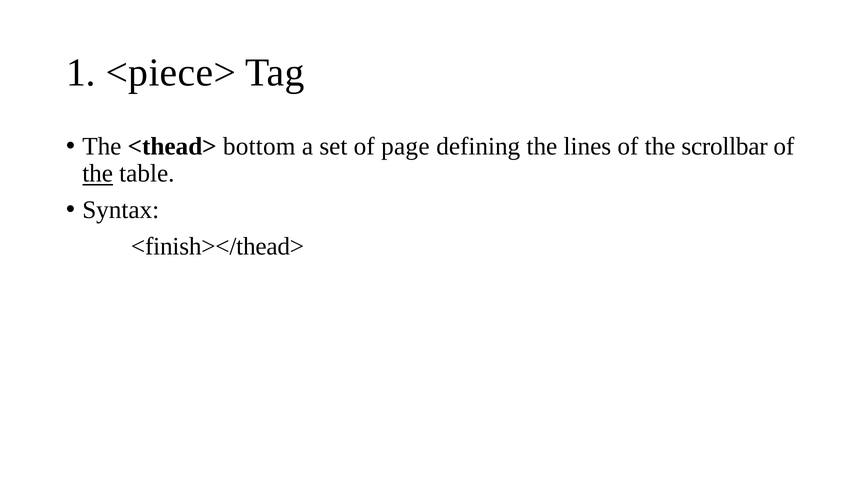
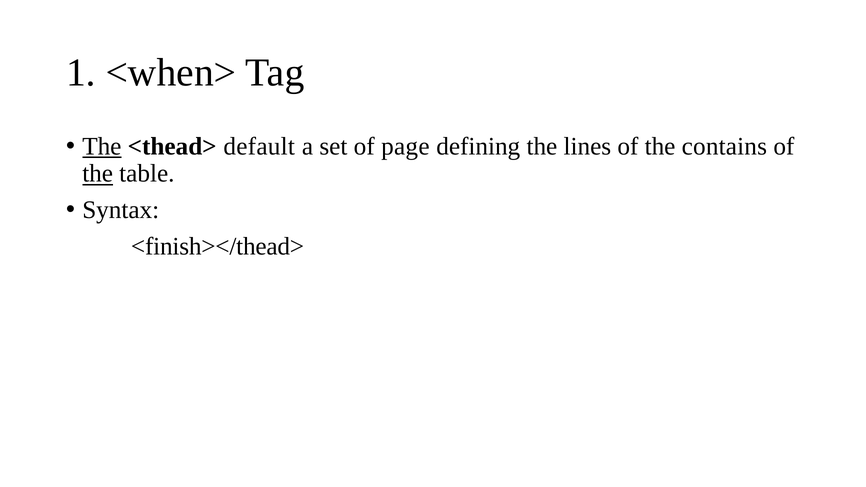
<piece>: <piece> -> <when>
The at (102, 146) underline: none -> present
bottom: bottom -> default
scrollbar: scrollbar -> contains
